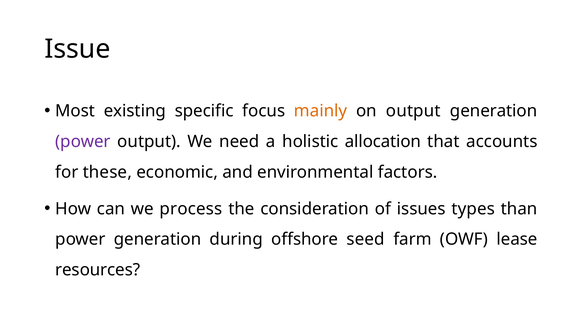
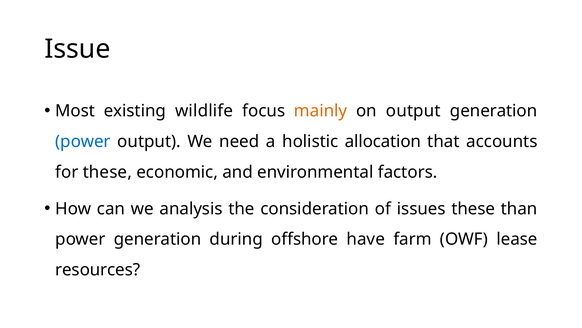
specific: specific -> wildlife
power at (83, 141) colour: purple -> blue
process: process -> analysis
issues types: types -> these
seed: seed -> have
